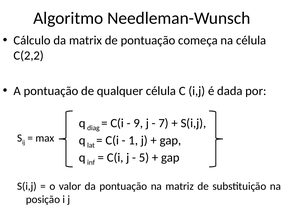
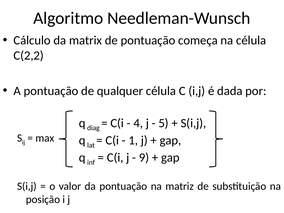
9: 9 -> 4
7: 7 -> 5
5: 5 -> 9
